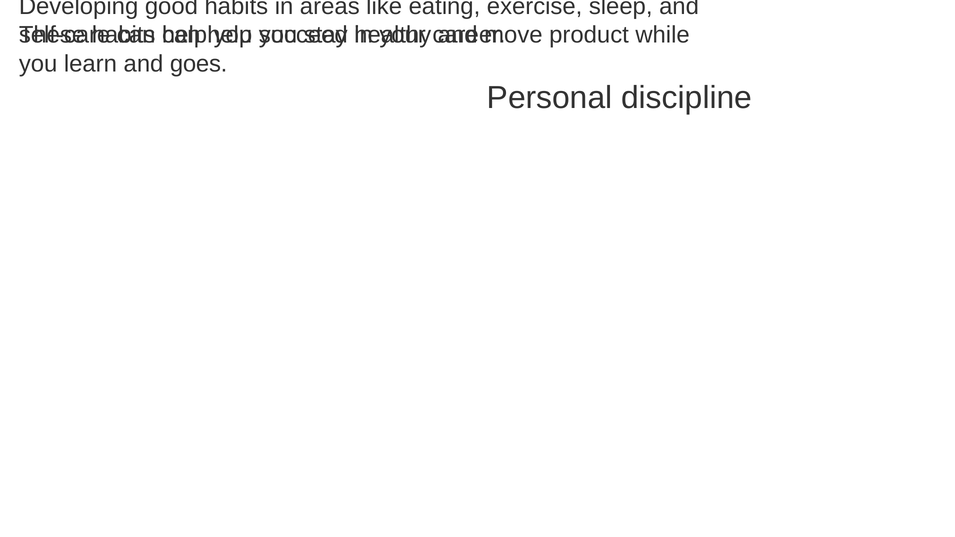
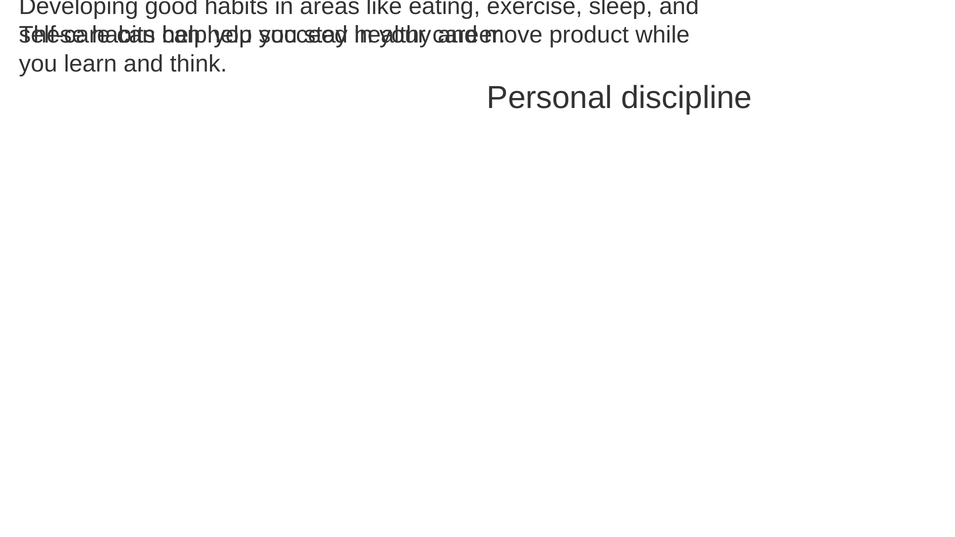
goes: goes -> think
